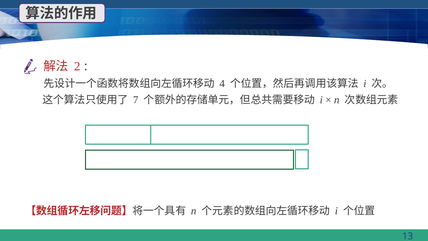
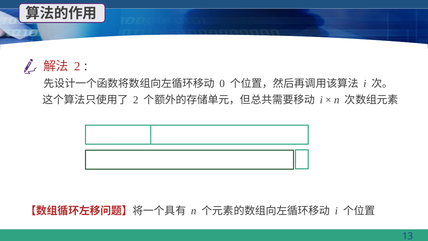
4: 4 -> 0
7 at (136, 100): 7 -> 2
